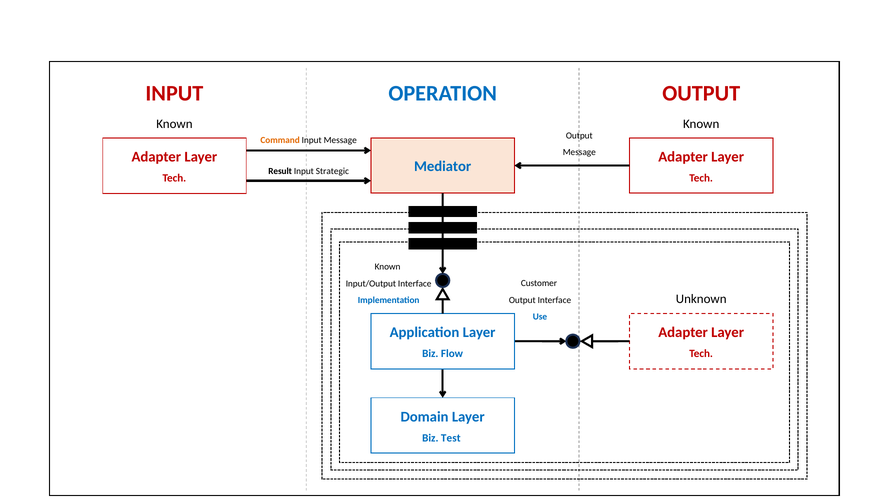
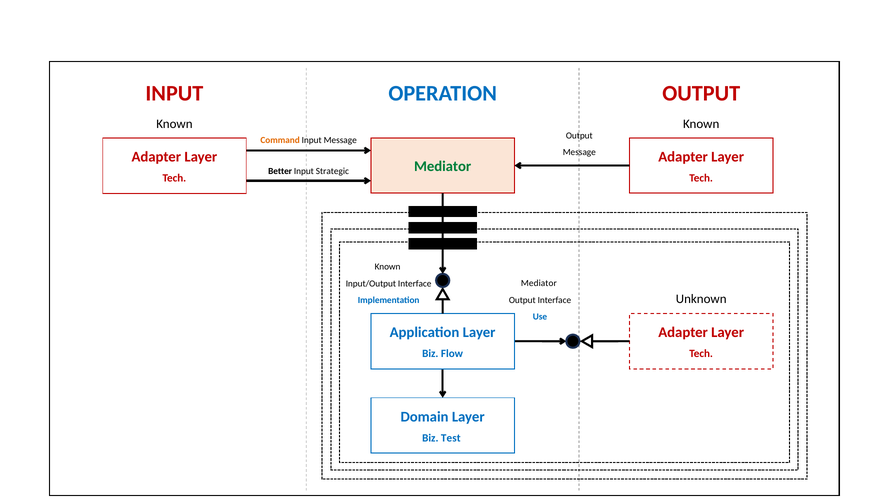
Mediator at (443, 166) colour: blue -> green
Result: Result -> Better
Customer at (539, 283): Customer -> Mediator
